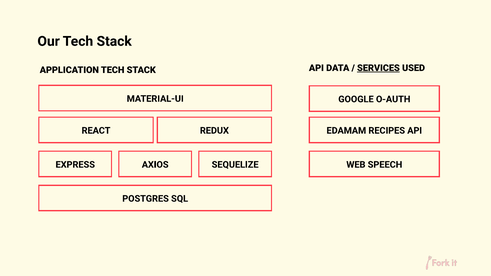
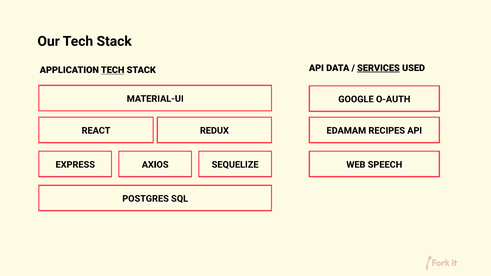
TECH at (113, 70) underline: none -> present
